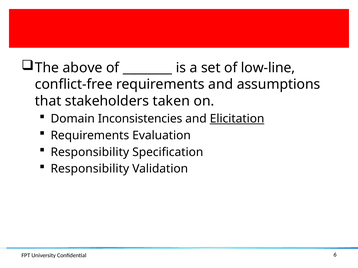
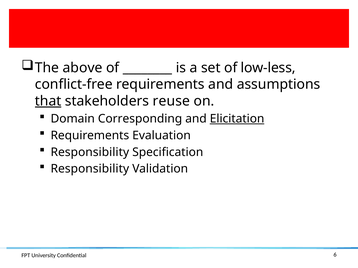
low-line: low-line -> low-less
that underline: none -> present
taken: taken -> reuse
Inconsistencies: Inconsistencies -> Corresponding
